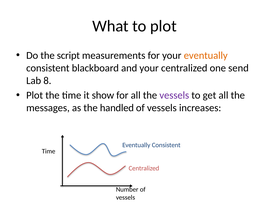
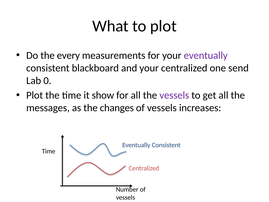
script: script -> every
eventually at (206, 55) colour: orange -> purple
8: 8 -> 0
handled: handled -> changes
